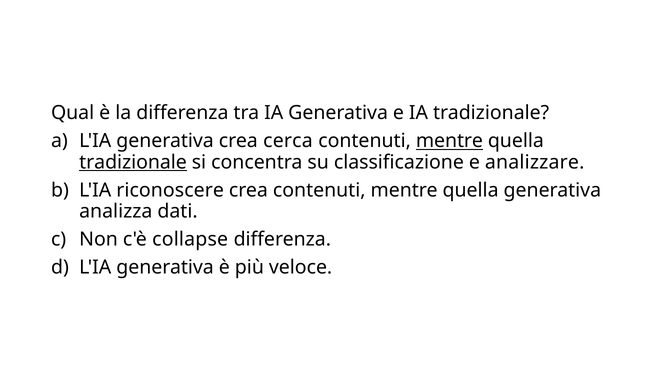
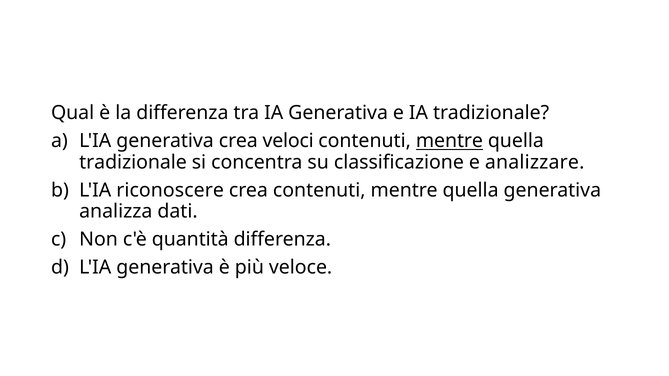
cerca: cerca -> veloci
tradizionale at (133, 162) underline: present -> none
collapse: collapse -> quantità
